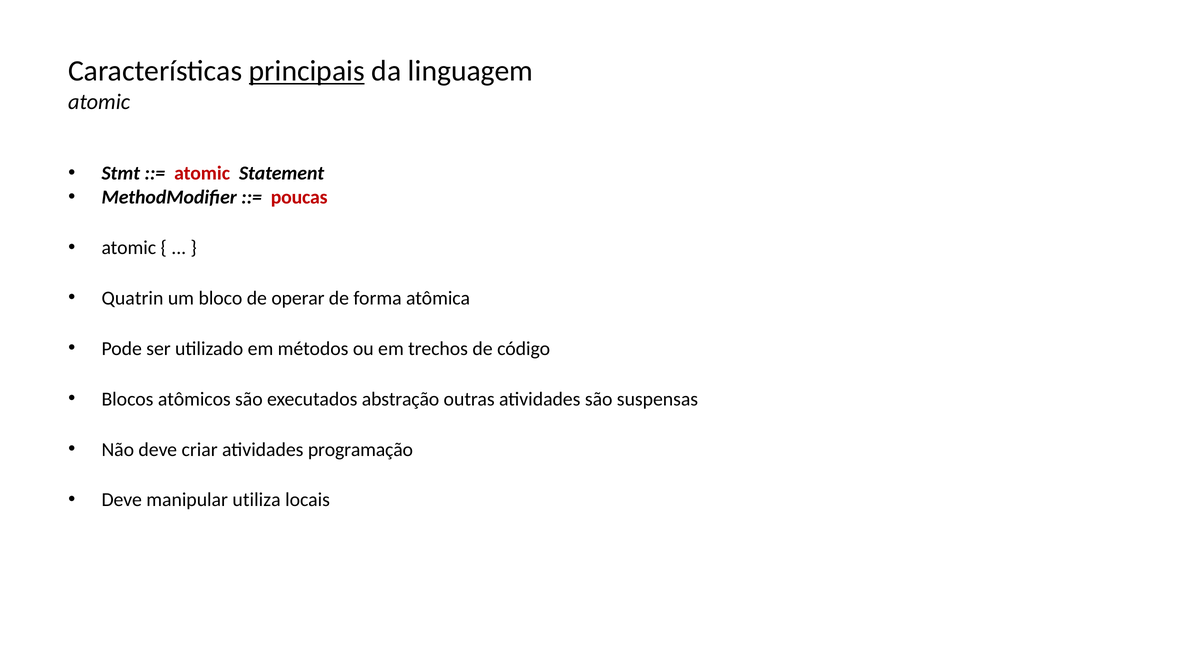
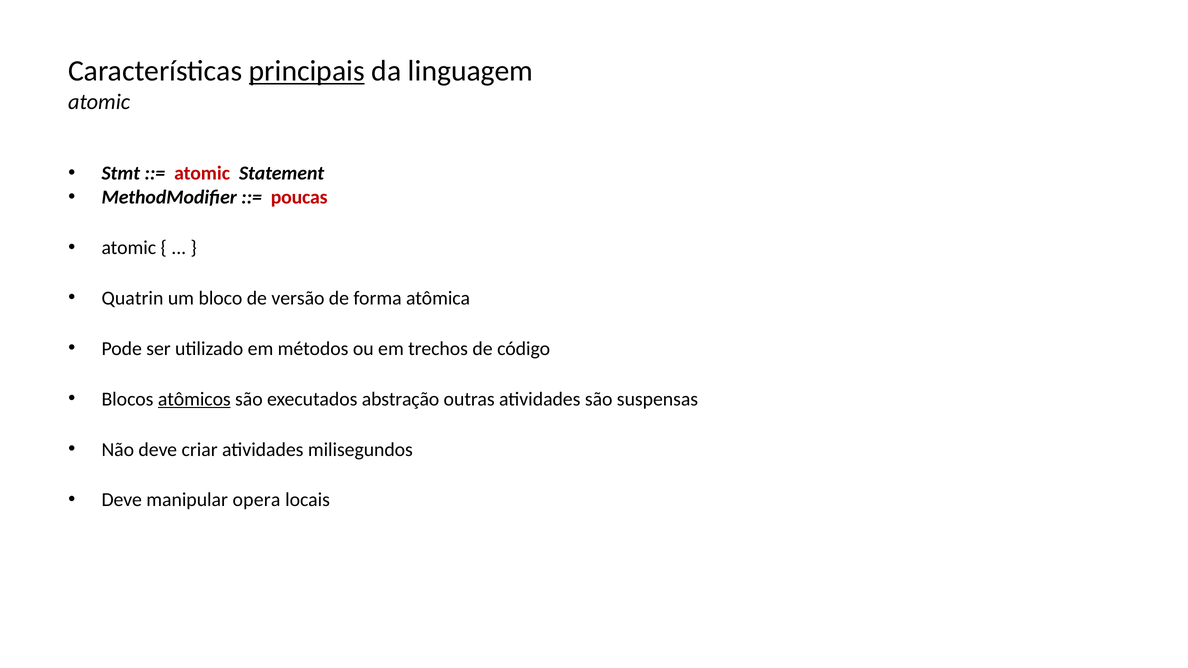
operar: operar -> versão
atômicos underline: none -> present
programação: programação -> milisegundos
utiliza: utiliza -> opera
